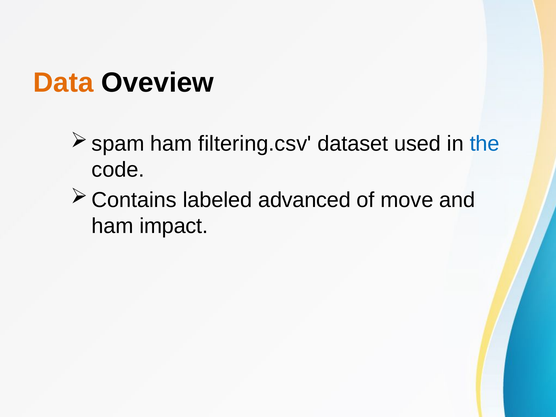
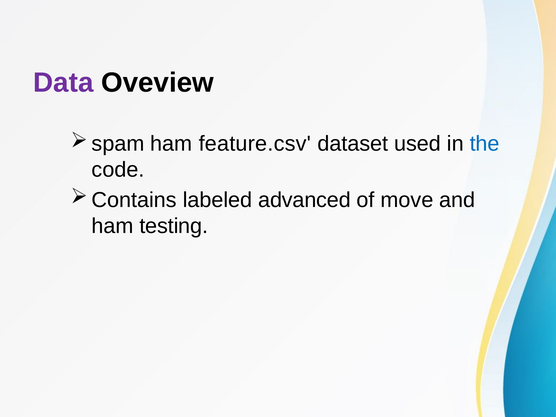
Data colour: orange -> purple
filtering.csv: filtering.csv -> feature.csv
impact: impact -> testing
